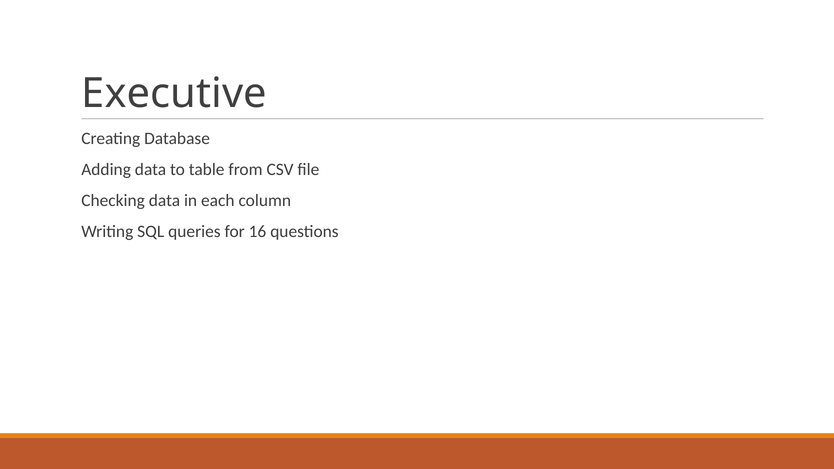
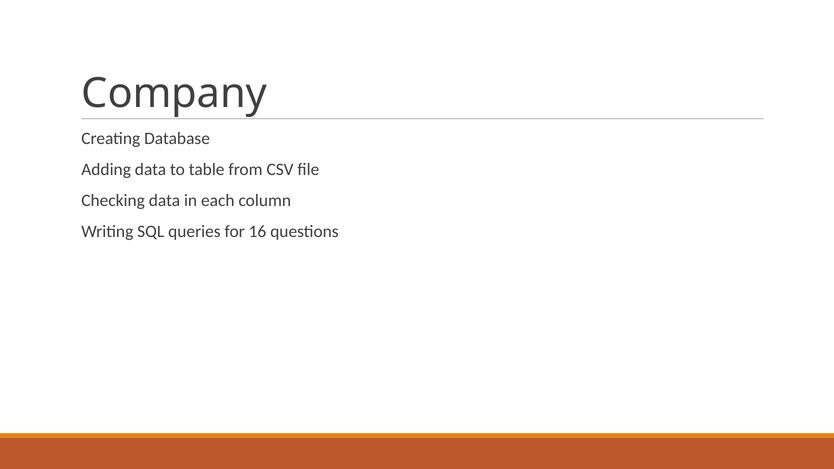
Executive: Executive -> Company
